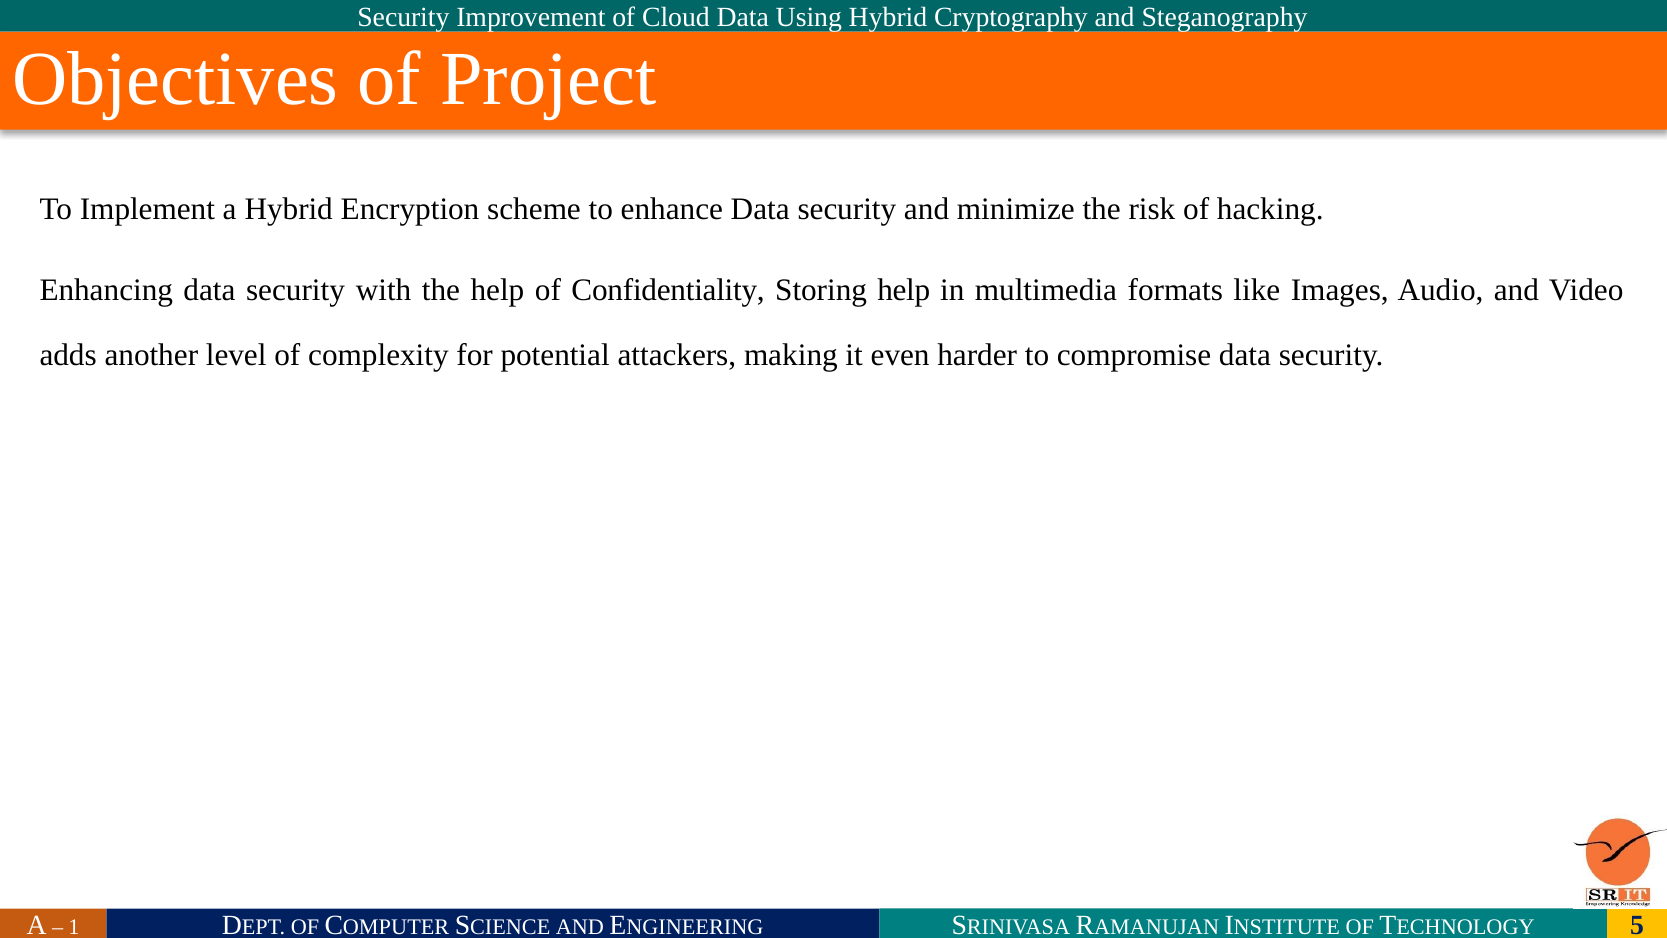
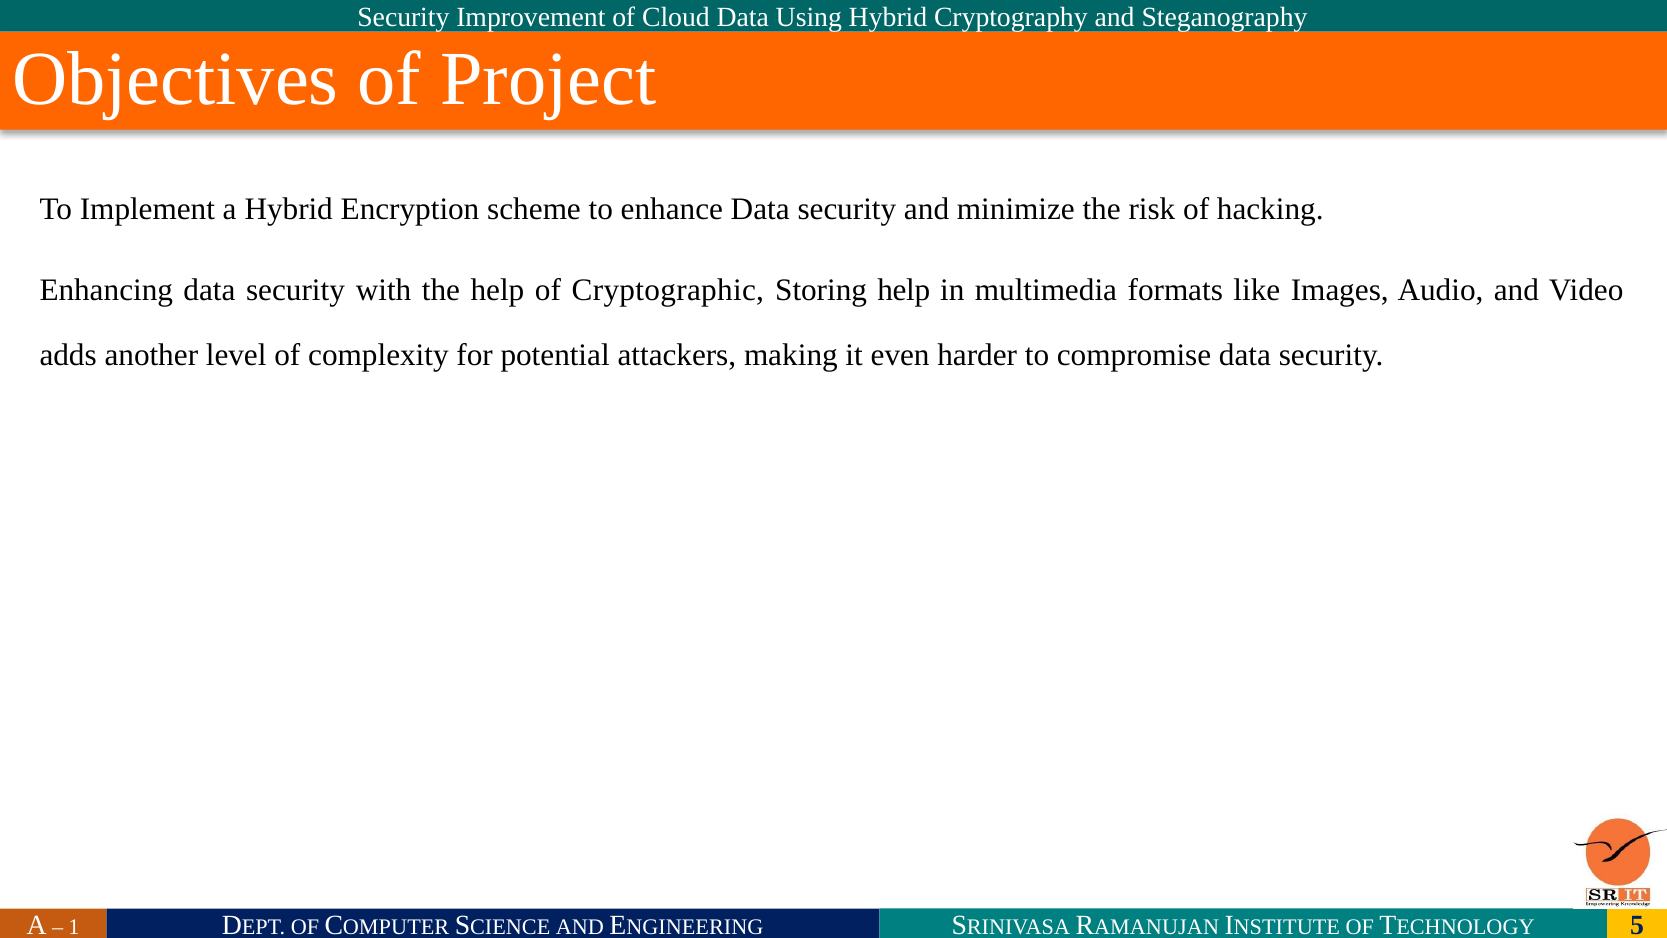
Confidentiality: Confidentiality -> Cryptographic
